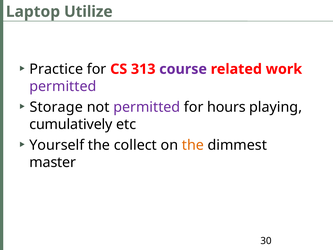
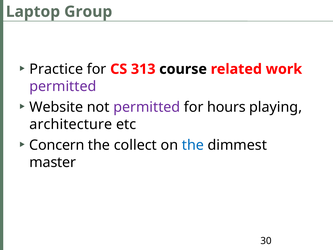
Utilize: Utilize -> Group
course colour: purple -> black
Storage: Storage -> Website
cumulatively: cumulatively -> architecture
Yourself: Yourself -> Concern
the at (193, 145) colour: orange -> blue
